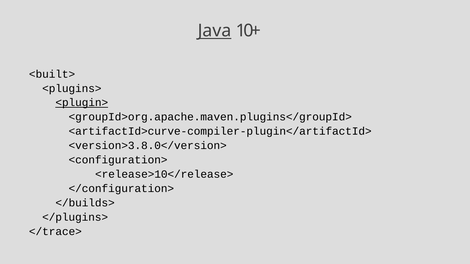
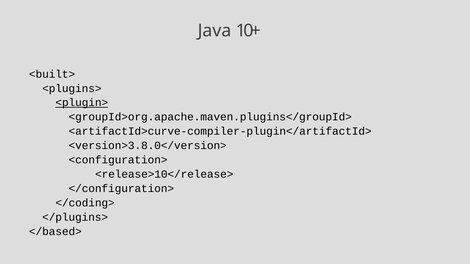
Java underline: present -> none
</builds>: </builds> -> </coding>
</trace>: </trace> -> </based>
